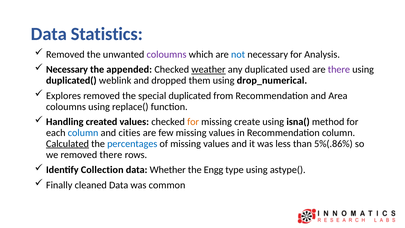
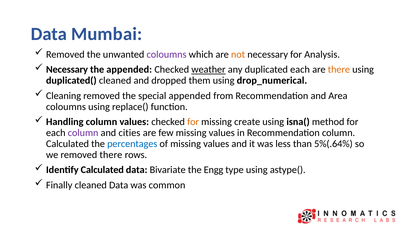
Statistics: Statistics -> Mumbai
not colour: blue -> orange
duplicated used: used -> each
there at (339, 70) colour: purple -> orange
duplicated( weblink: weblink -> cleaned
Explores: Explores -> Cleaning
special duplicated: duplicated -> appended
Handling created: created -> column
column at (83, 133) colour: blue -> purple
Calculated at (67, 144) underline: present -> none
5%(.86%: 5%(.86% -> 5%(.64%
Identify Collection: Collection -> Calculated
Whether: Whether -> Bivariate
